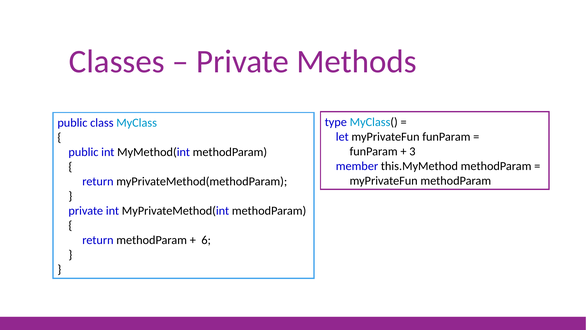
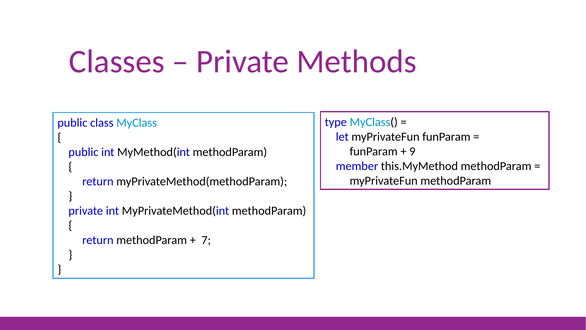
3: 3 -> 9
6: 6 -> 7
